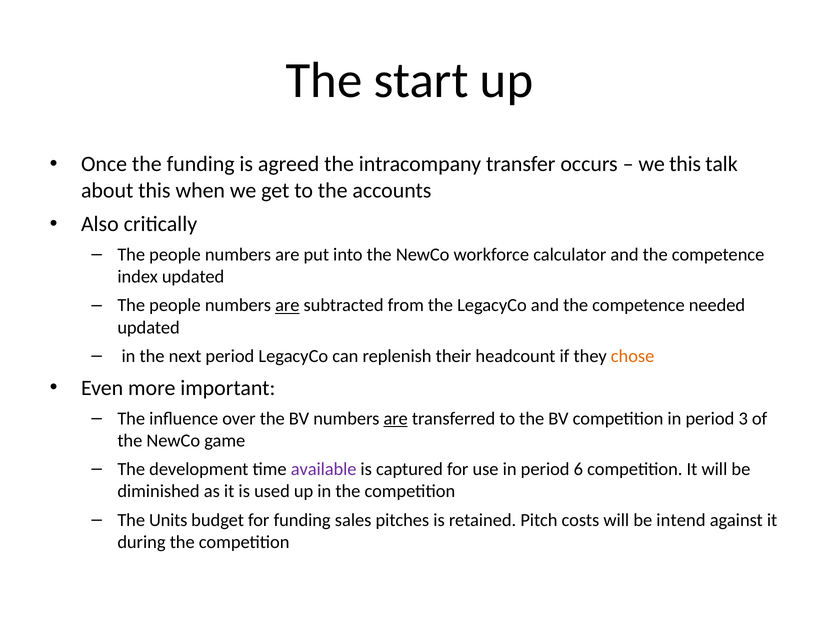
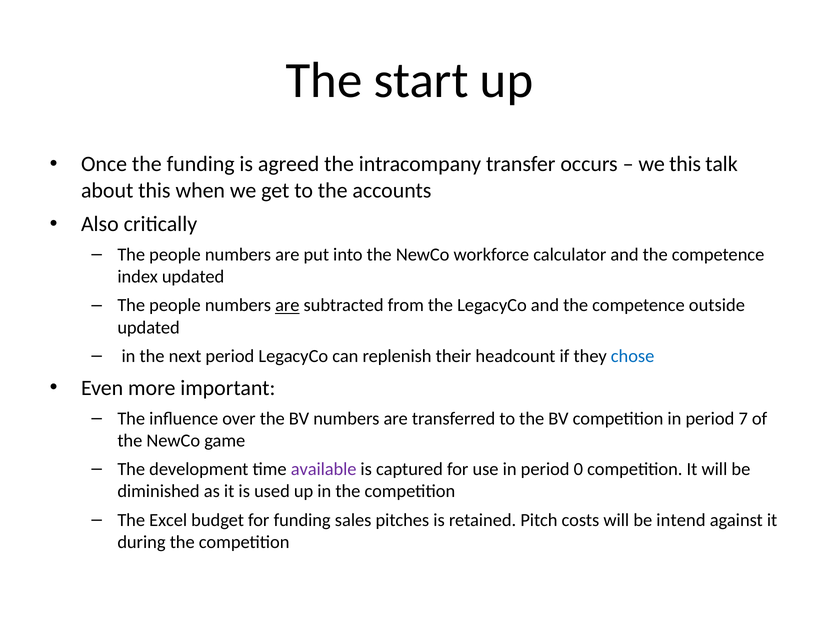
needed: needed -> outside
chose colour: orange -> blue
are at (396, 419) underline: present -> none
3: 3 -> 7
6: 6 -> 0
Units: Units -> Excel
